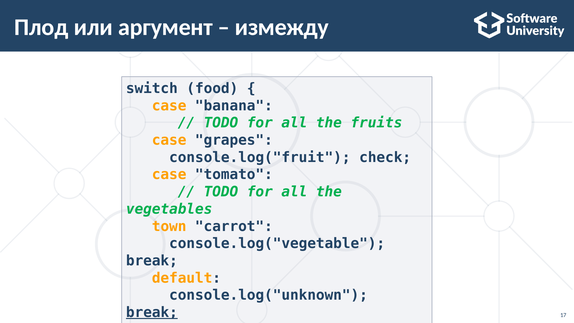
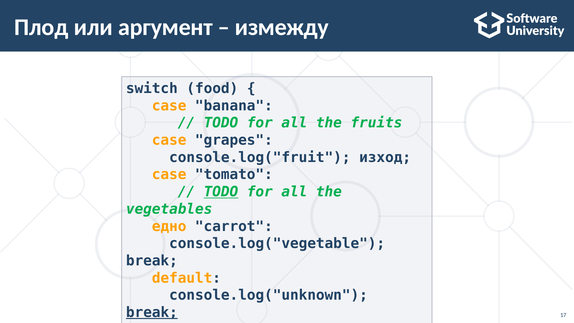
check: check -> изход
TODO at (221, 192) underline: none -> present
town: town -> едно
